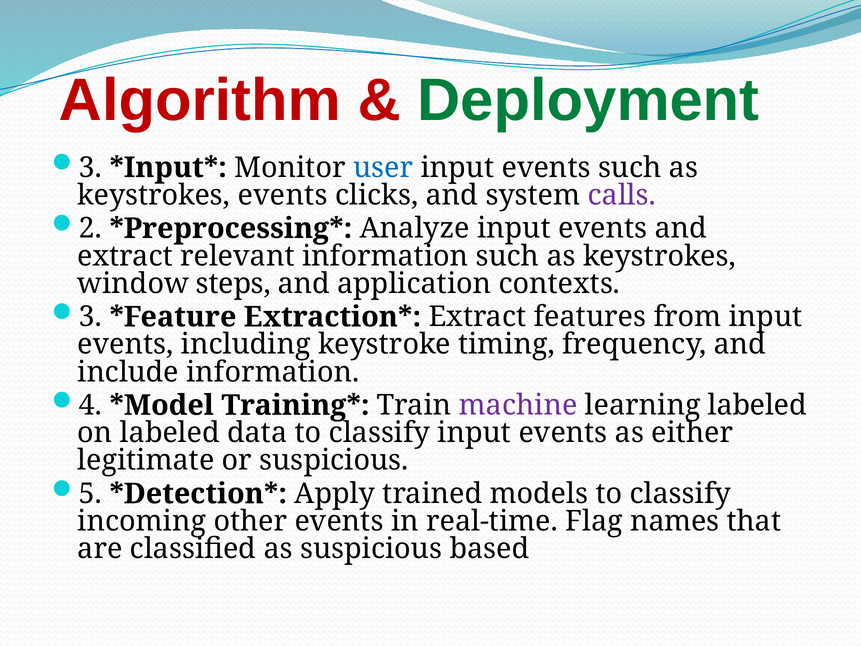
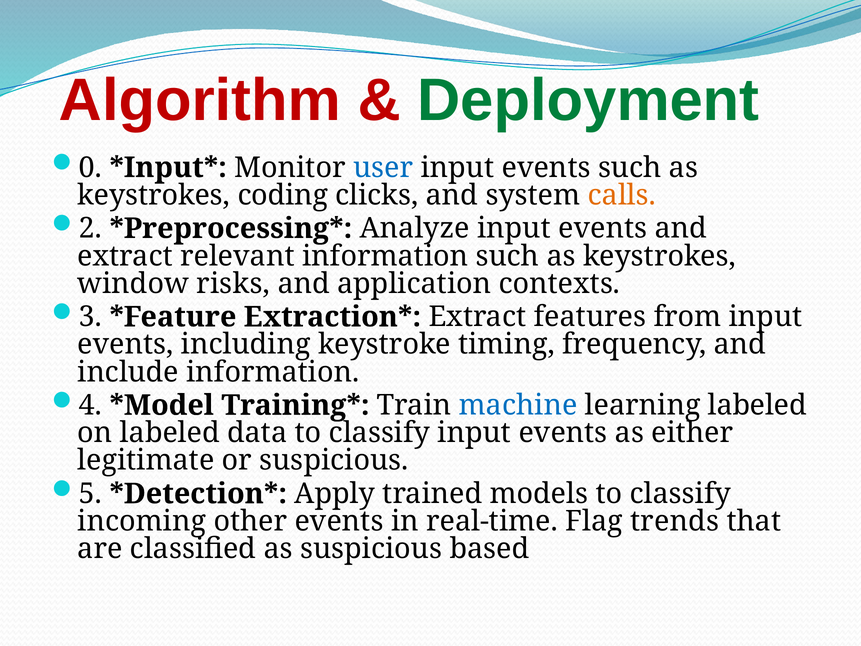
3 at (90, 168): 3 -> 0
keystrokes events: events -> coding
calls colour: purple -> orange
steps: steps -> risks
machine colour: purple -> blue
names: names -> trends
